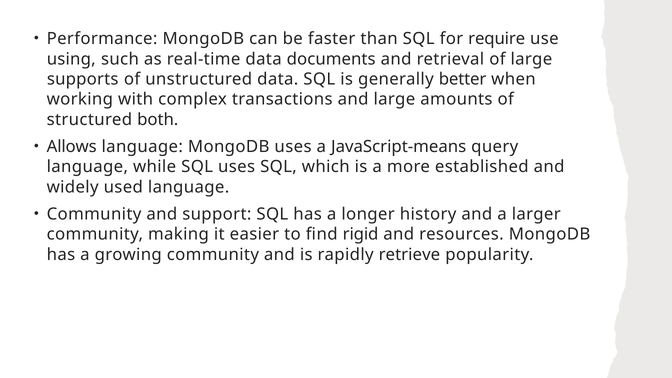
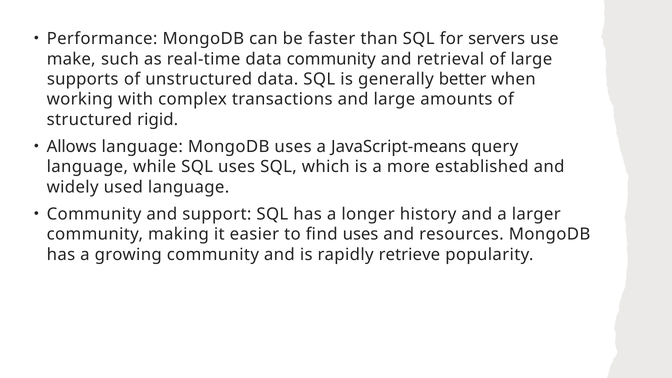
require: require -> servers
using: using -> make
data documents: documents -> community
both: both -> rigid
find rigid: rigid -> uses
